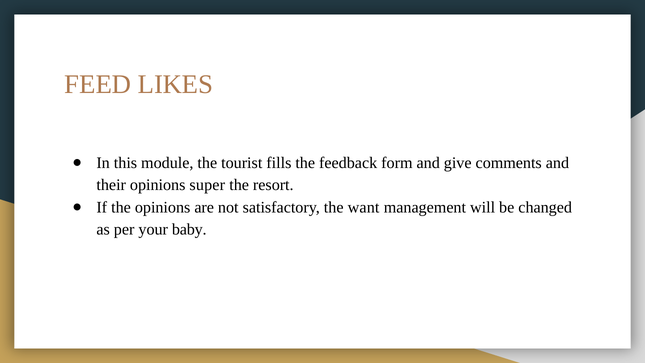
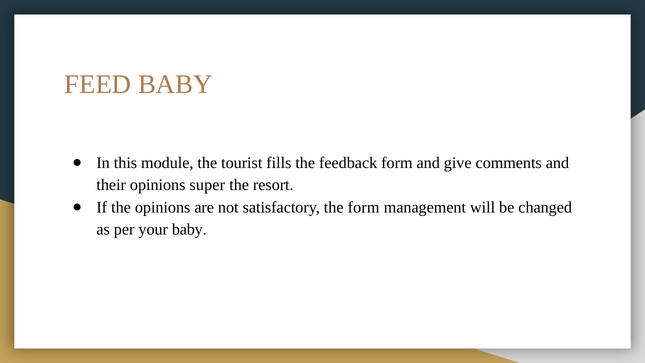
FEED LIKES: LIKES -> BABY
the want: want -> form
